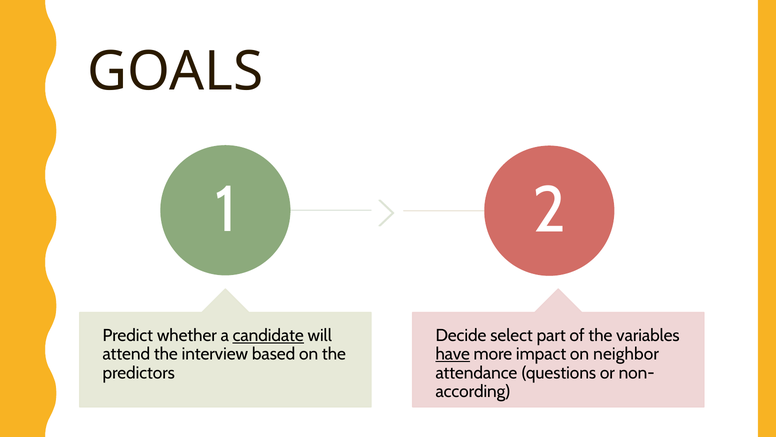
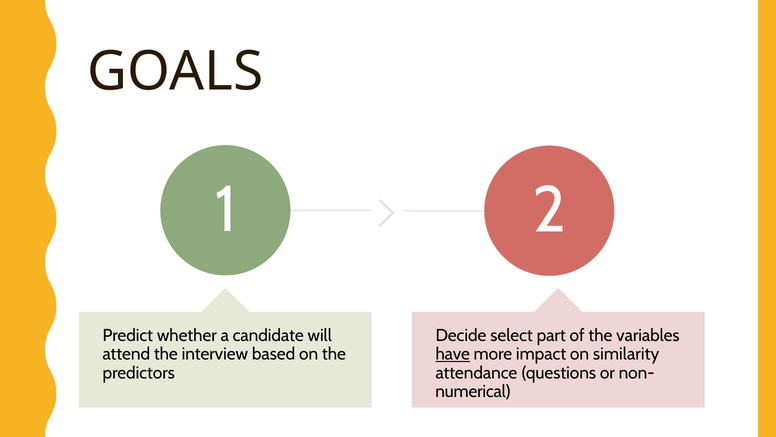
candidate underline: present -> none
neighbor: neighbor -> similarity
according: according -> numerical
